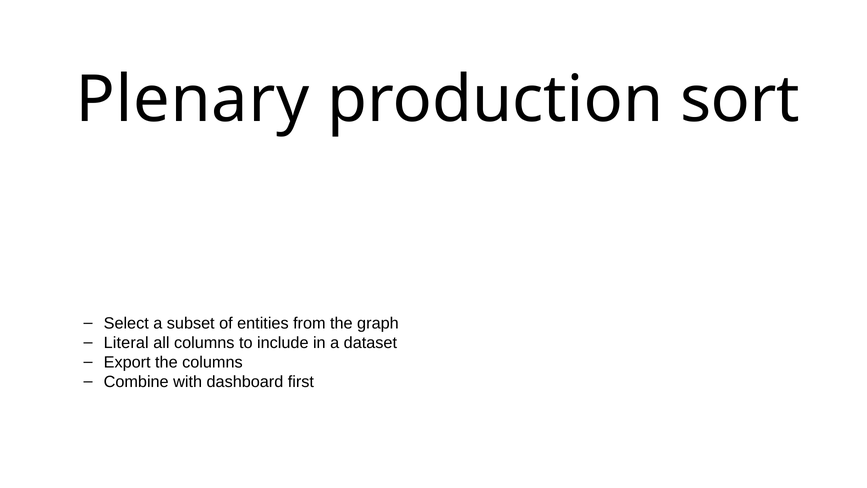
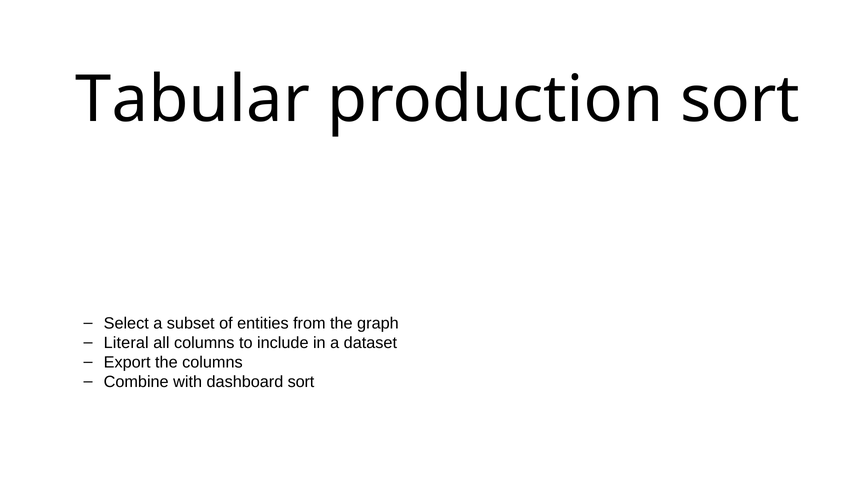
Plenary: Plenary -> Tabular
dashboard first: first -> sort
